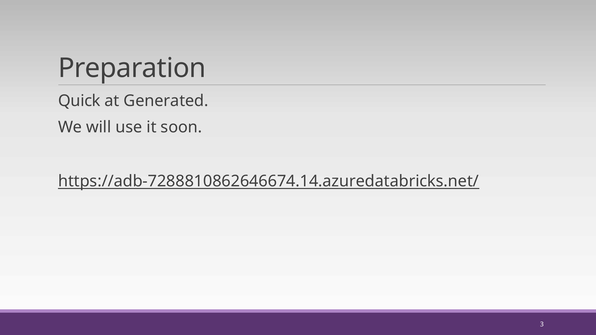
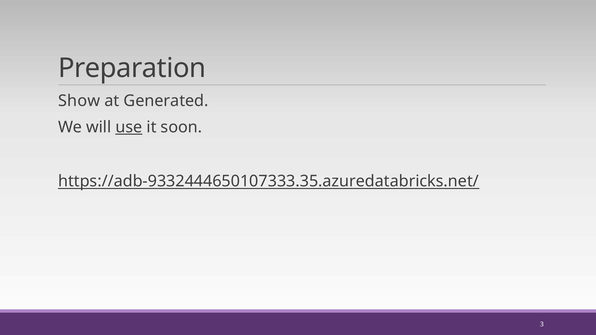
Quick: Quick -> Show
use underline: none -> present
https://adb-7288810862646674.14.azuredatabricks.net/: https://adb-7288810862646674.14.azuredatabricks.net/ -> https://adb-9332444650107333.35.azuredatabricks.net/
